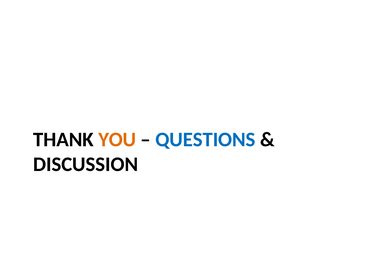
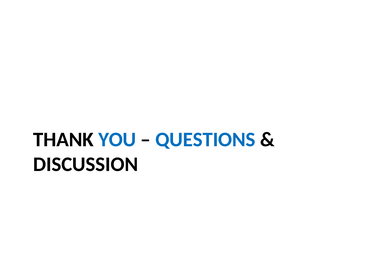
YOU colour: orange -> blue
